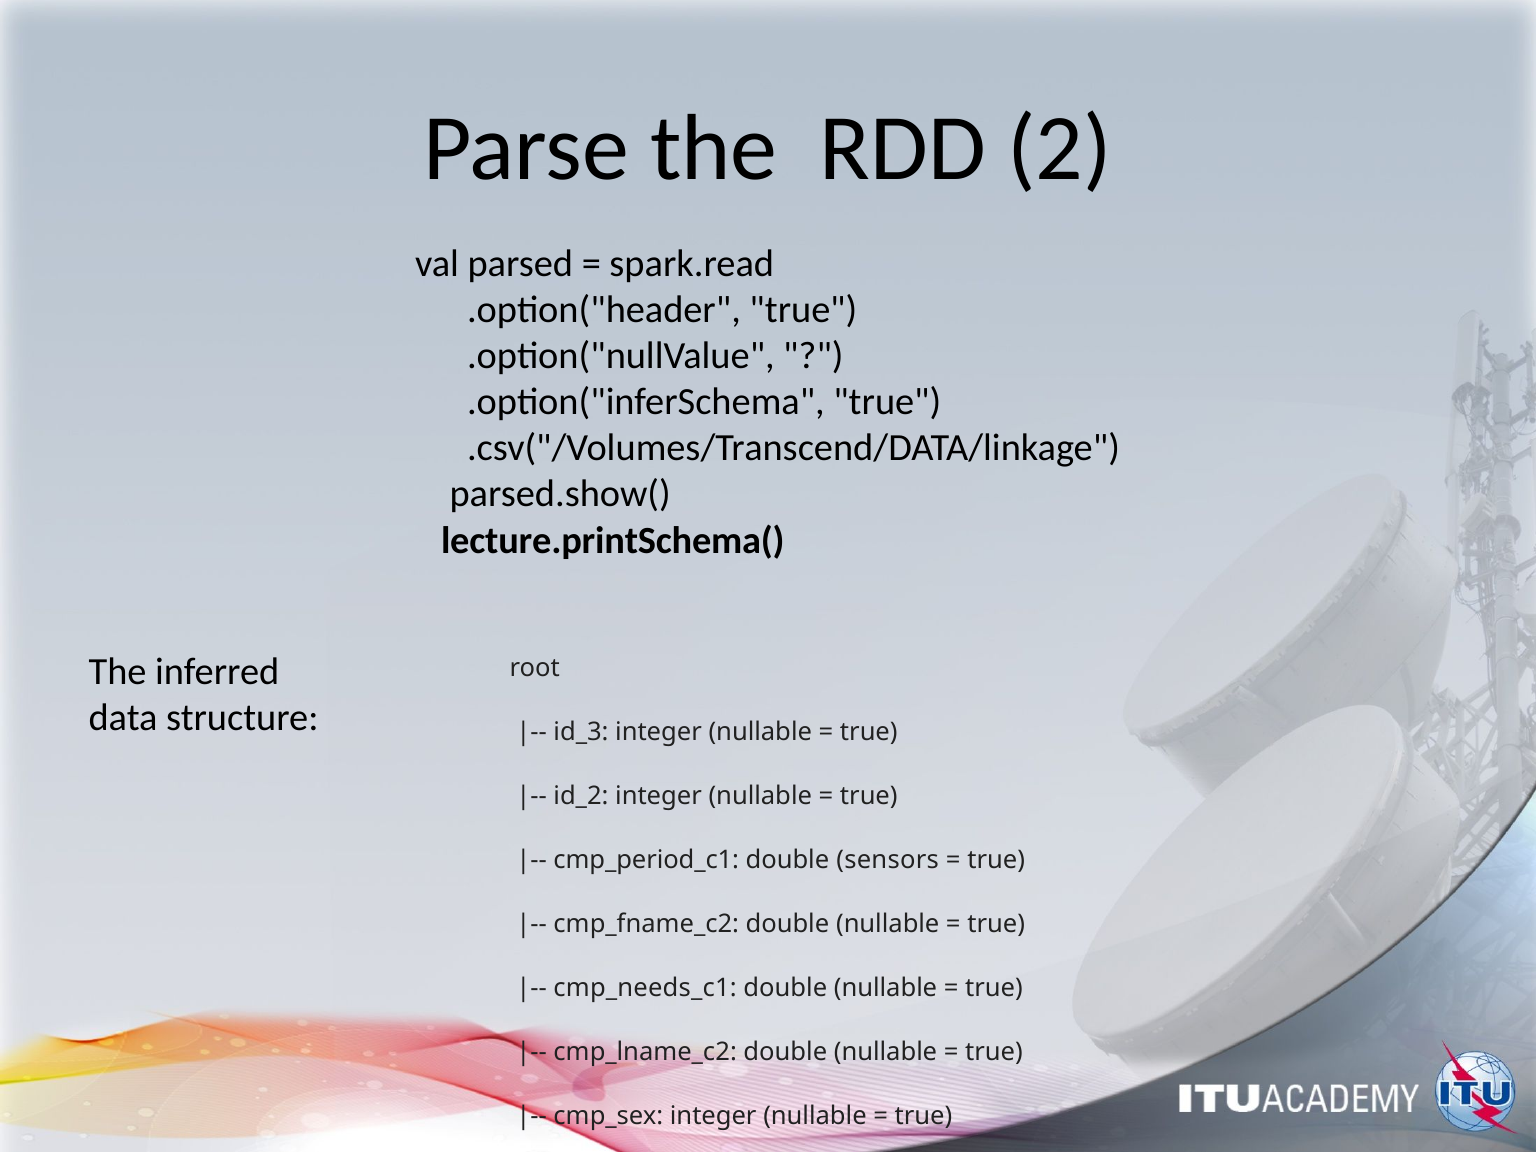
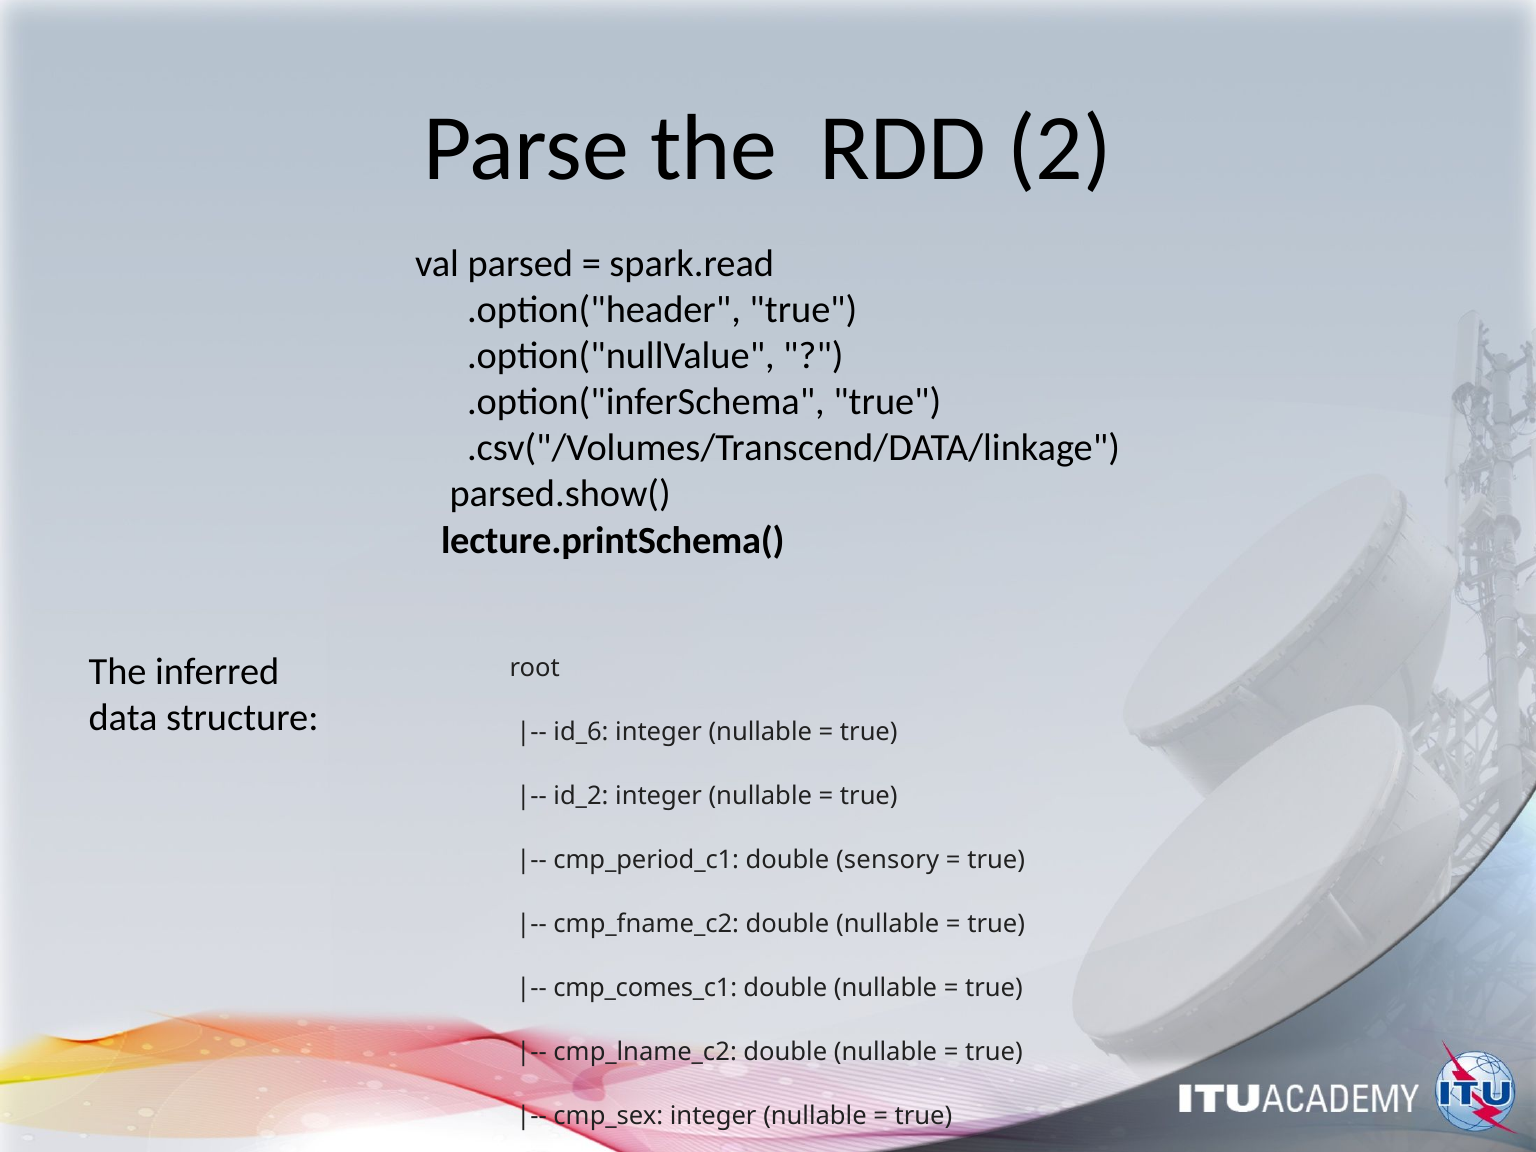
id_3: id_3 -> id_6
sensors: sensors -> sensory
cmp_needs_c1: cmp_needs_c1 -> cmp_comes_c1
